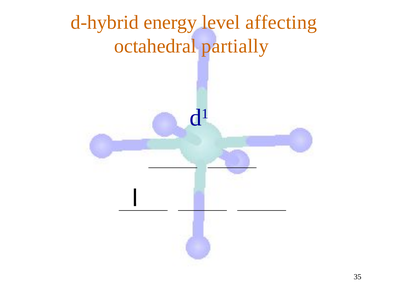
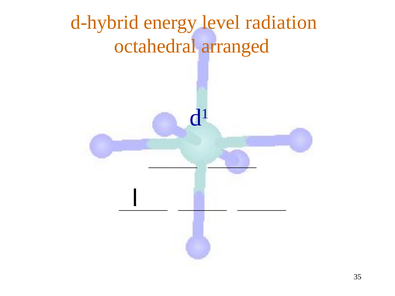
affecting: affecting -> radiation
partially: partially -> arranged
